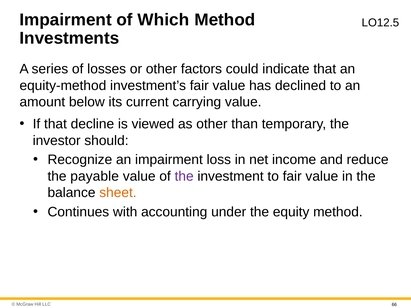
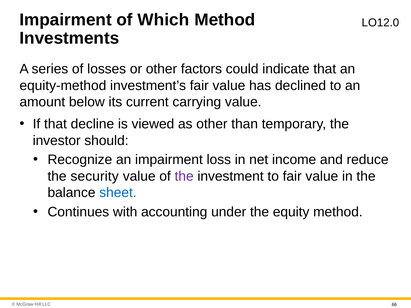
O12.5: O12.5 -> O12.0
payable: payable -> security
sheet colour: orange -> blue
